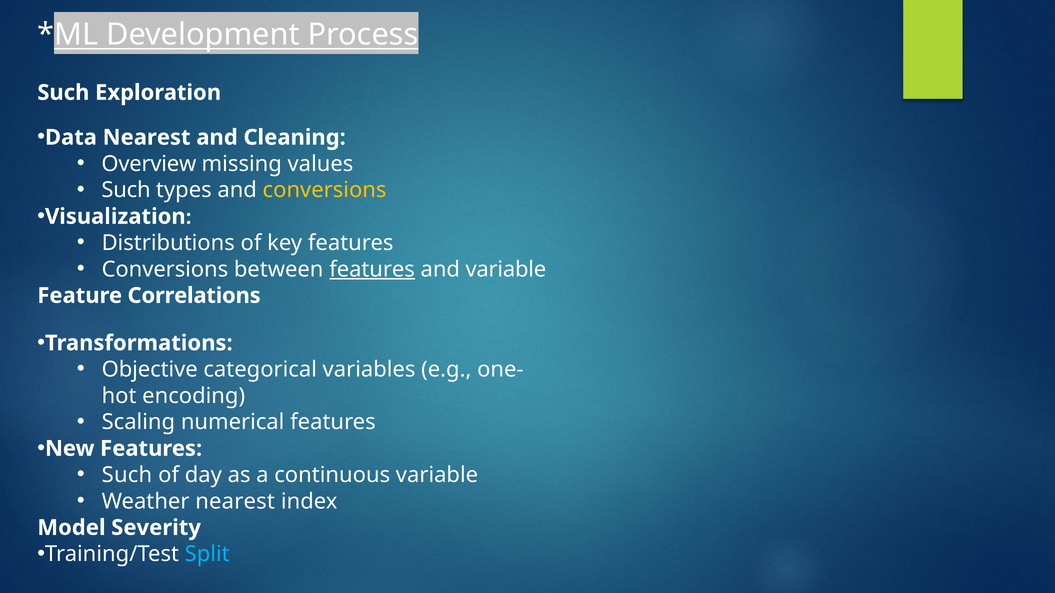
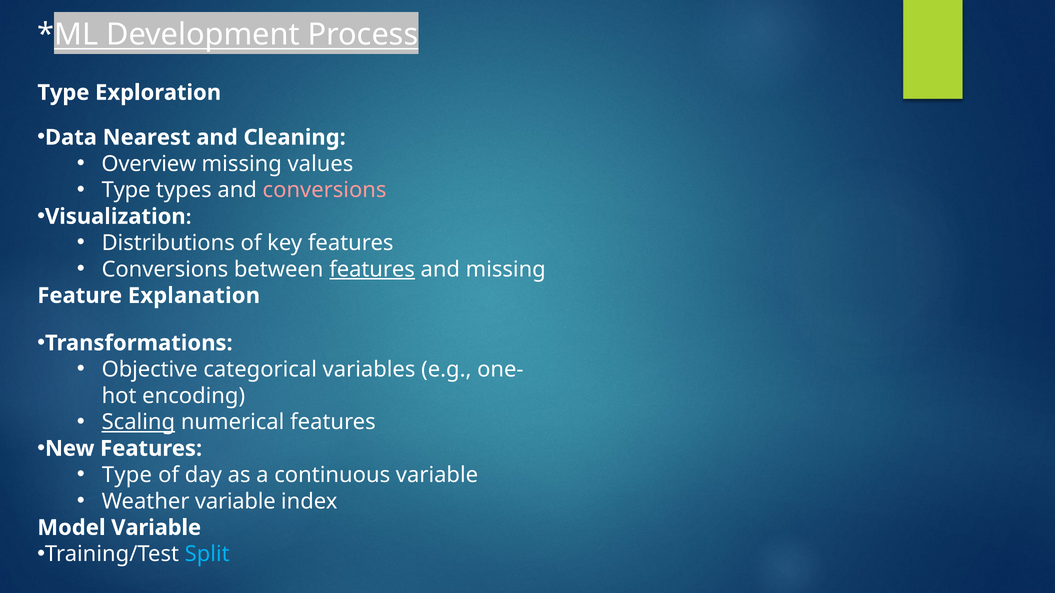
Such at (63, 93): Such -> Type
Such at (126, 190): Such -> Type
conversions at (325, 190) colour: yellow -> pink
and variable: variable -> missing
Correlations: Correlations -> Explanation
Scaling underline: none -> present
Such at (127, 475): Such -> Type
Weather nearest: nearest -> variable
Model Severity: Severity -> Variable
